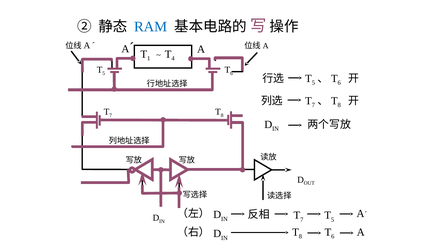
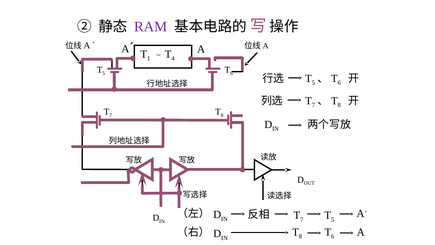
RAM colour: blue -> purple
